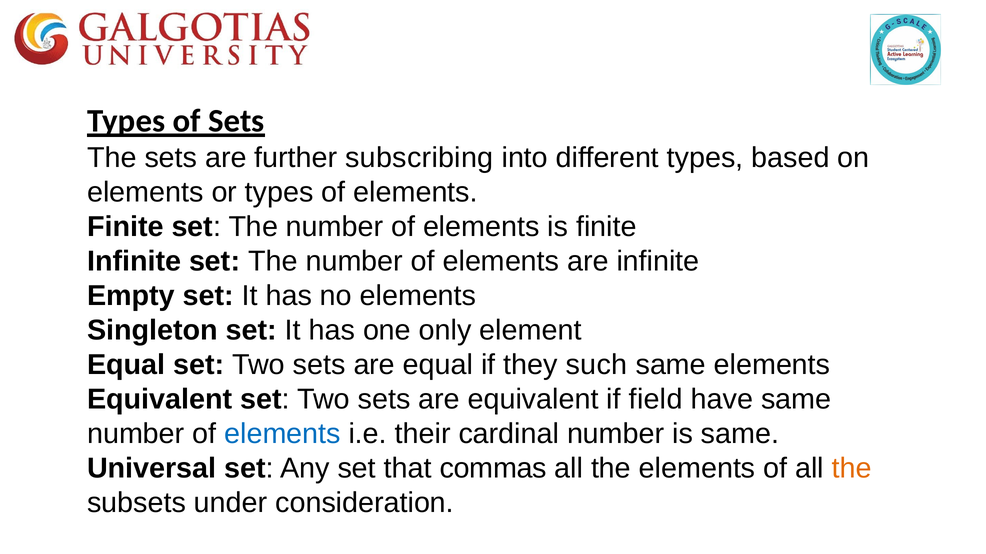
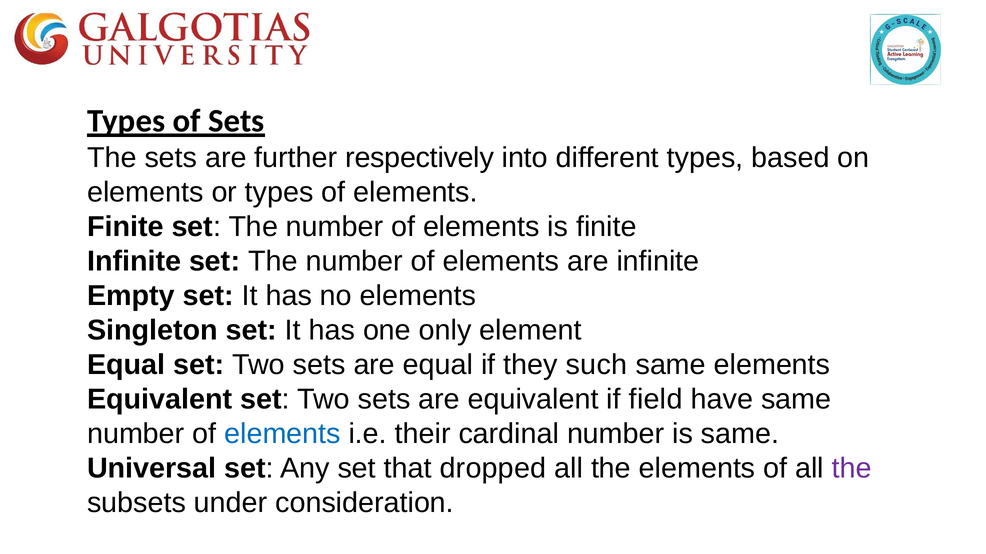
subscribing: subscribing -> respectively
commas: commas -> dropped
the at (852, 469) colour: orange -> purple
